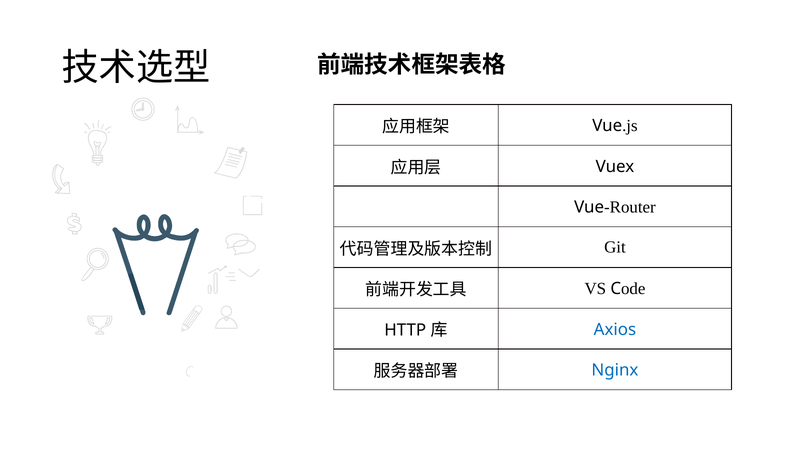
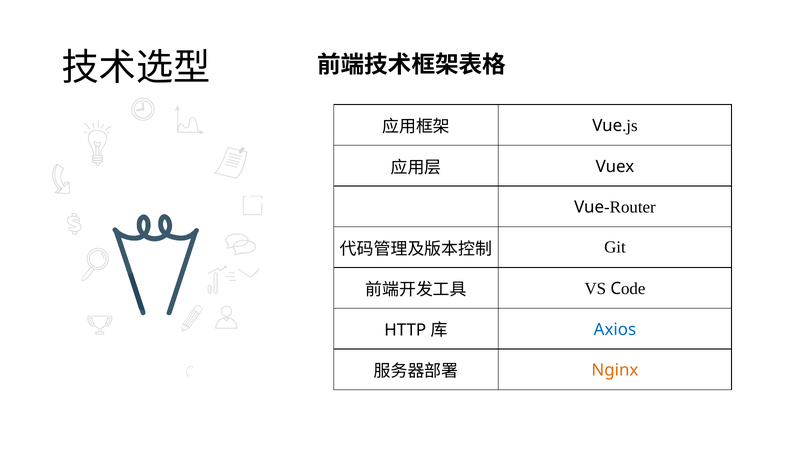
Nginx colour: blue -> orange
